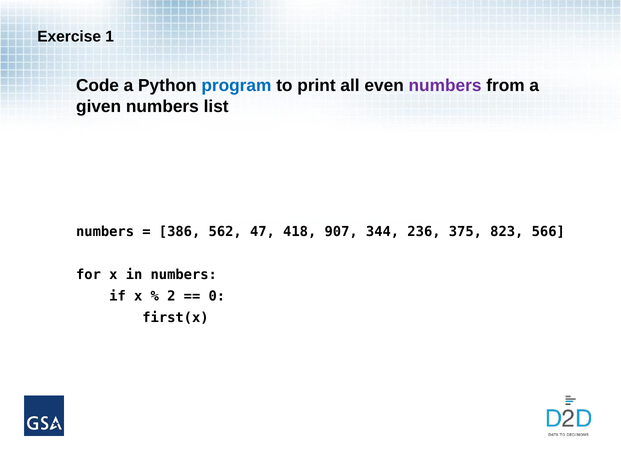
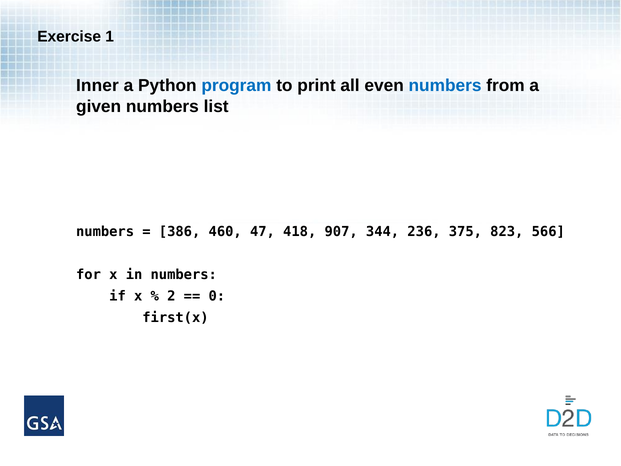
Code: Code -> Inner
numbers at (445, 86) colour: purple -> blue
562: 562 -> 460
